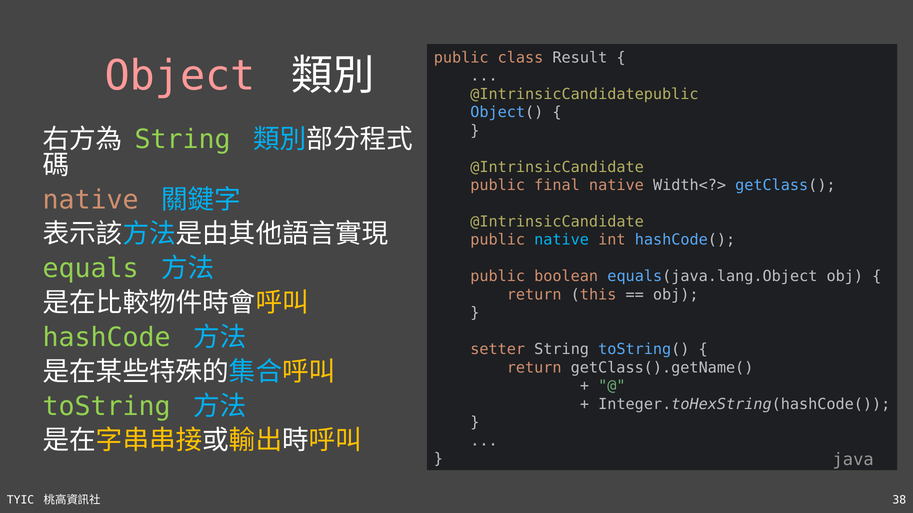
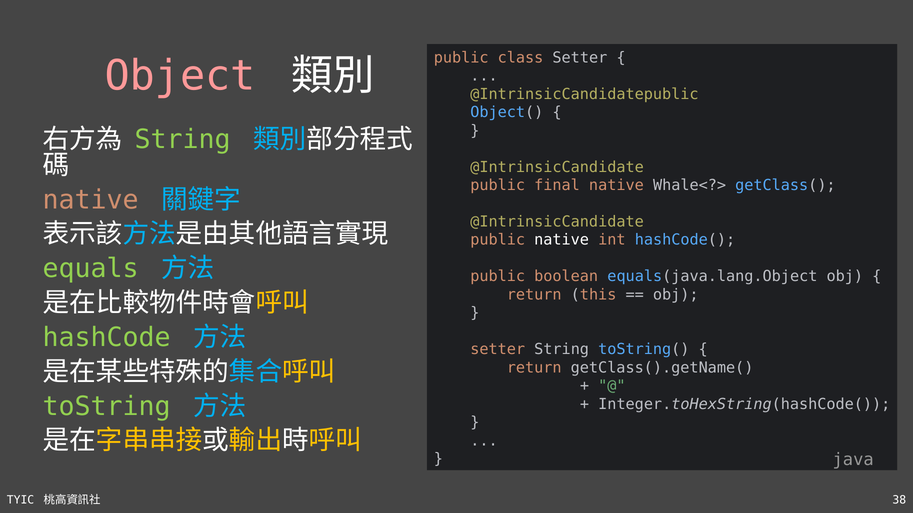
class Result: Result -> Setter
Width<?>: Width<?> -> Whale<?>
native at (562, 240) colour: light blue -> white
